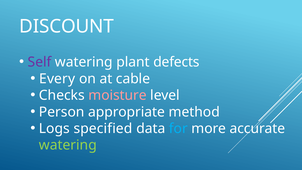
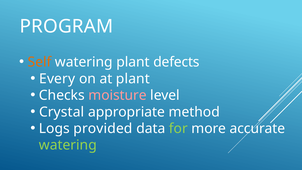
DISCOUNT: DISCOUNT -> PROGRAM
Self colour: purple -> orange
at cable: cable -> plant
Person: Person -> Crystal
specified: specified -> provided
for colour: light blue -> light green
